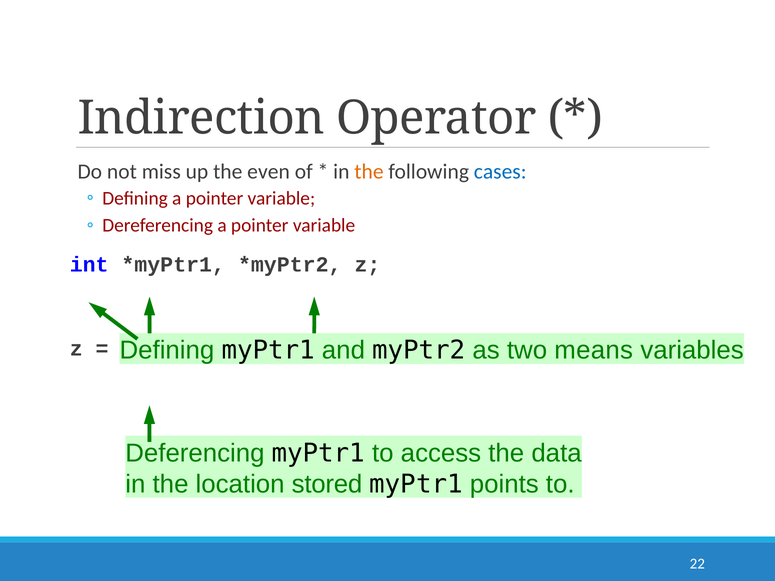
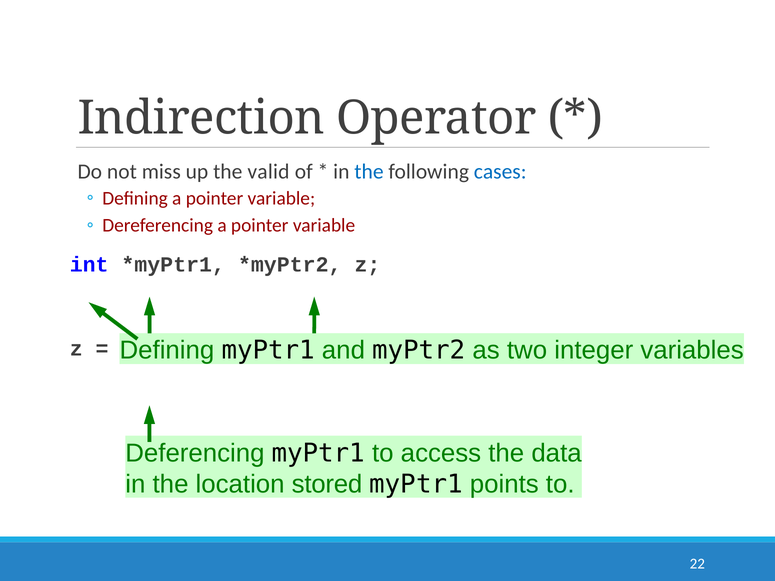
even: even -> valid
the at (369, 172) colour: orange -> blue
means: means -> integer
